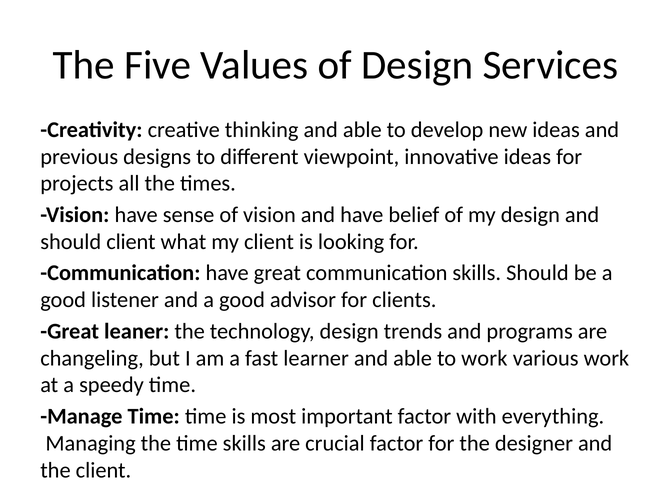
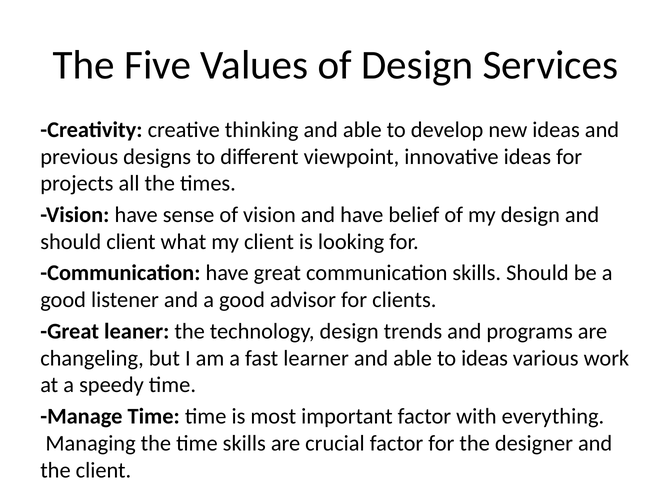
to work: work -> ideas
